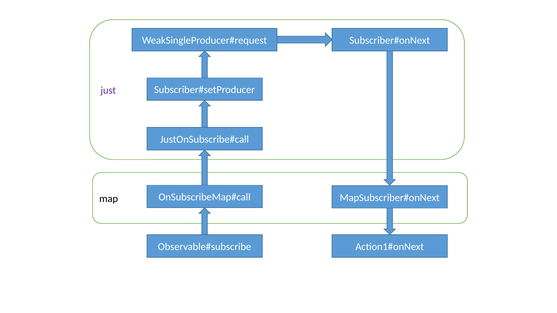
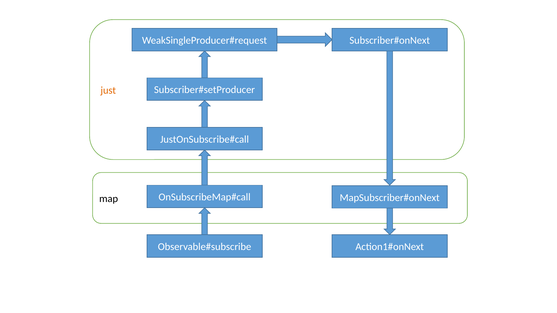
just colour: purple -> orange
